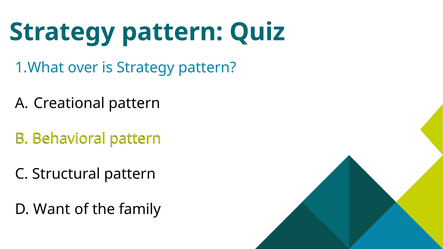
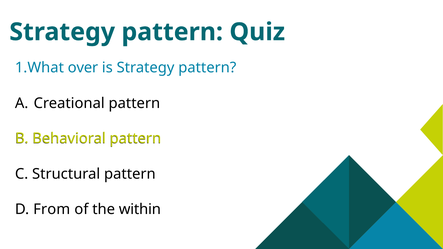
Want: Want -> From
family: family -> within
